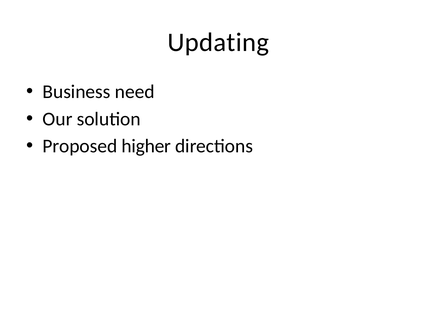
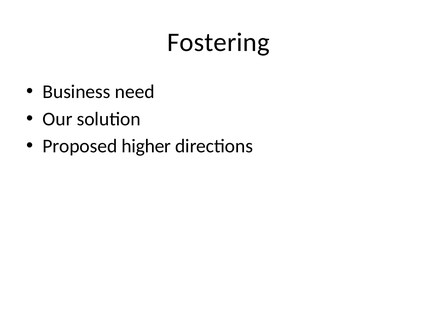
Updating: Updating -> Fostering
